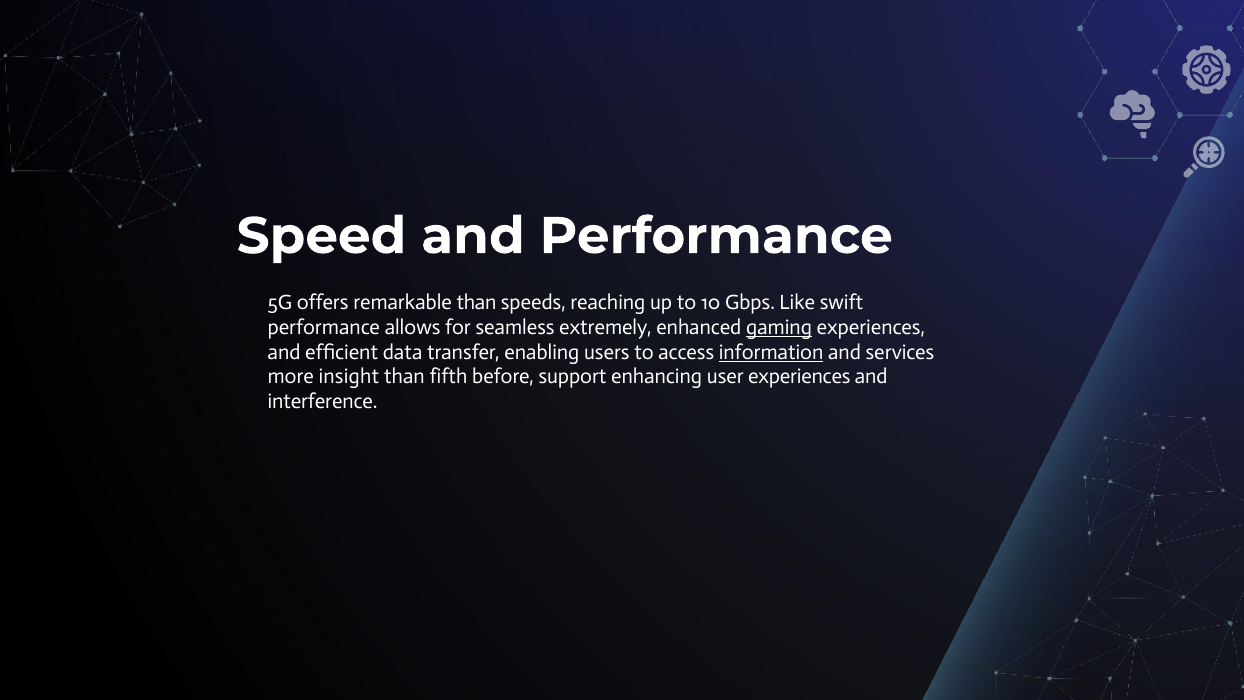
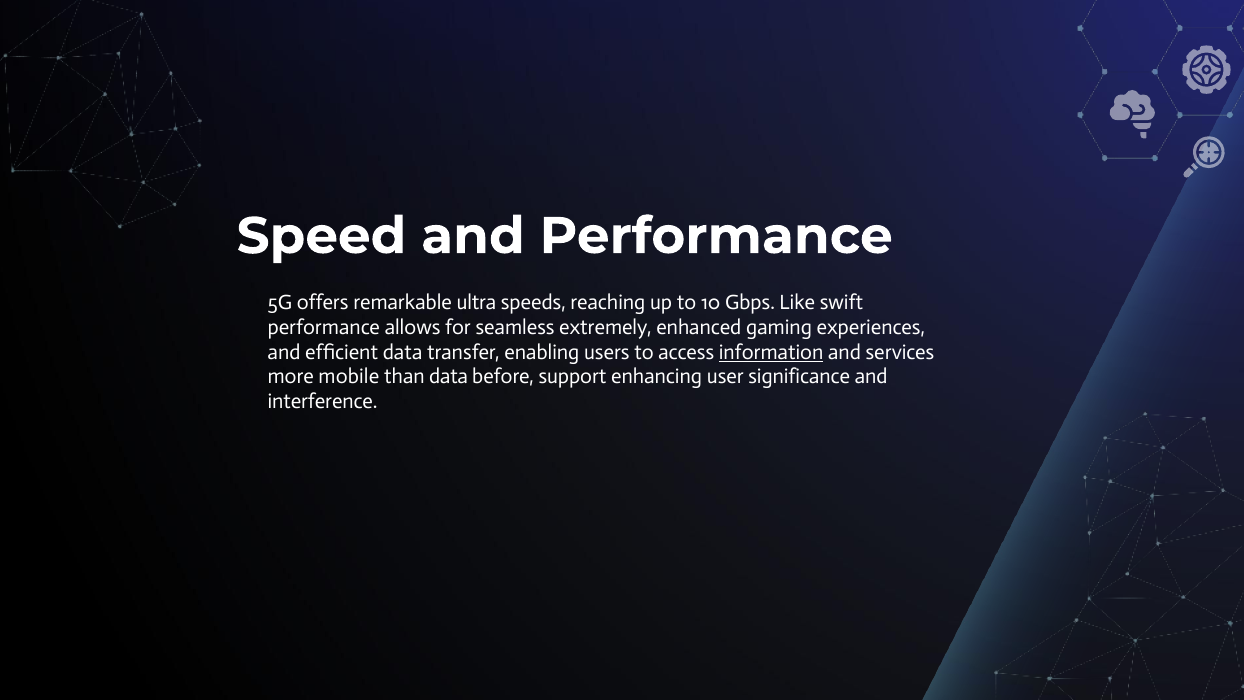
remarkable than: than -> ultra
gaming underline: present -> none
insight: insight -> mobile
than fifth: fifth -> data
user experiences: experiences -> significance
